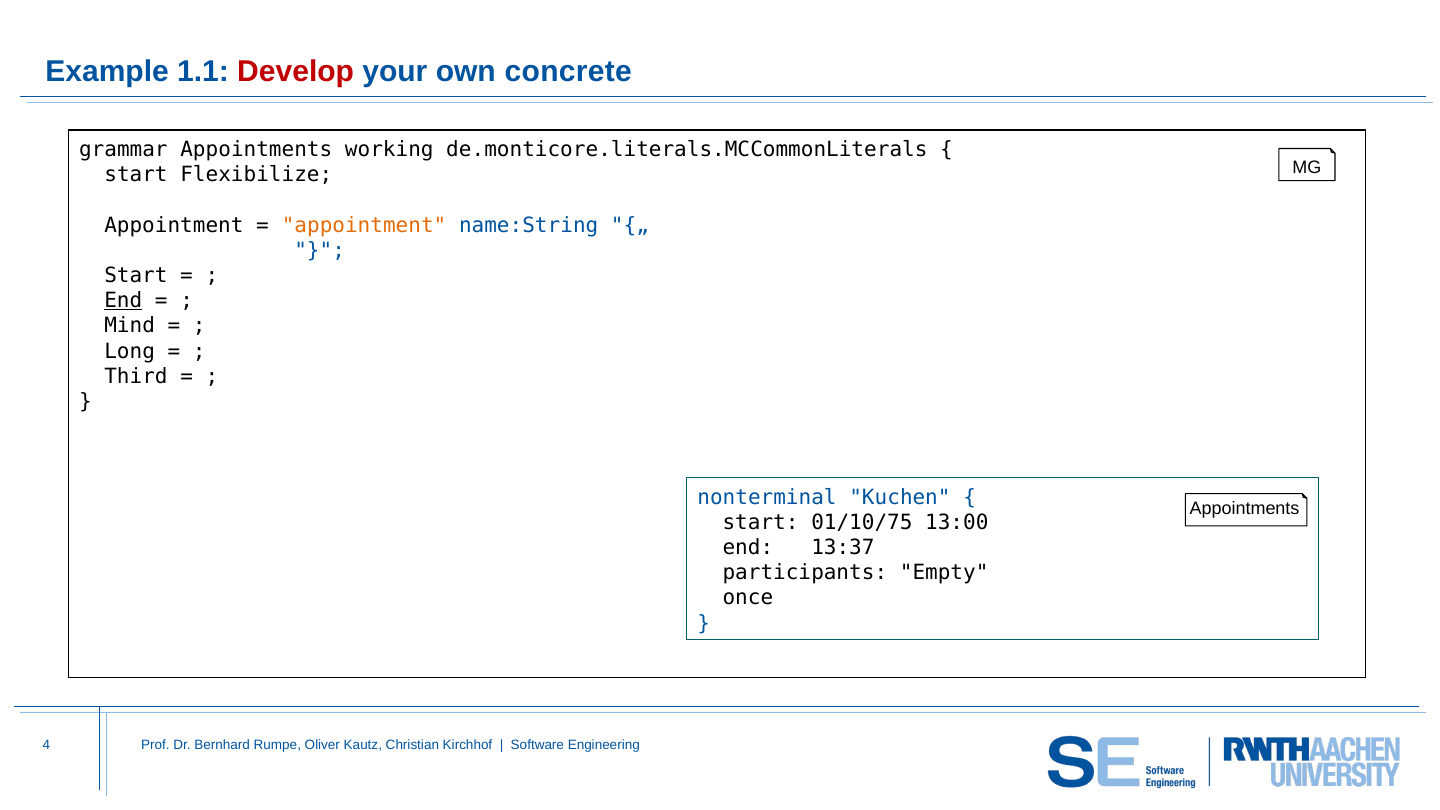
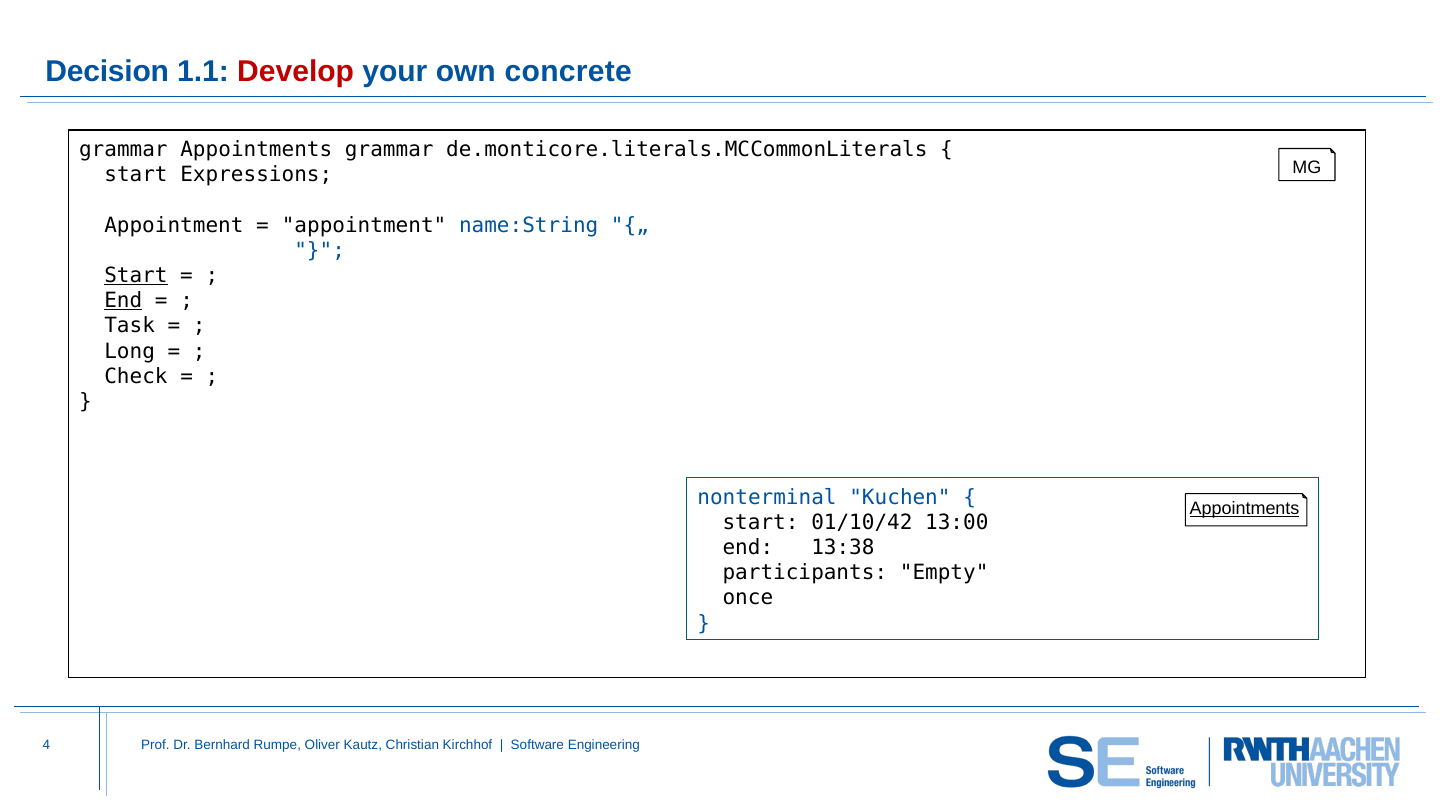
Example: Example -> Decision
Appointments working: working -> grammar
Flexibilize: Flexibilize -> Expressions
appointment at (364, 225) colour: orange -> black
Start at (136, 276) underline: none -> present
Mind: Mind -> Task
Third: Third -> Check
Appointments at (1245, 509) underline: none -> present
01/10/75: 01/10/75 -> 01/10/42
13:37: 13:37 -> 13:38
